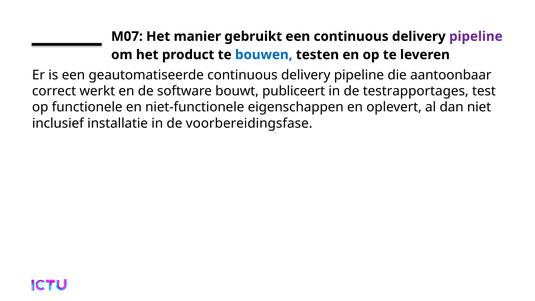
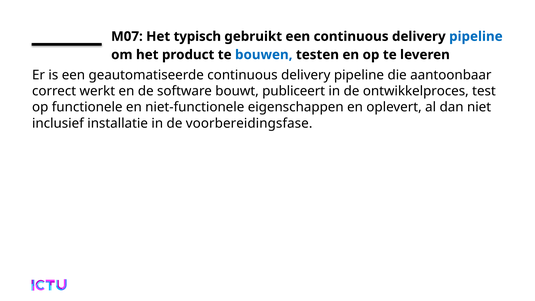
manier: manier -> typisch
pipeline at (476, 36) colour: purple -> blue
testrapportages: testrapportages -> ontwikkelproces
